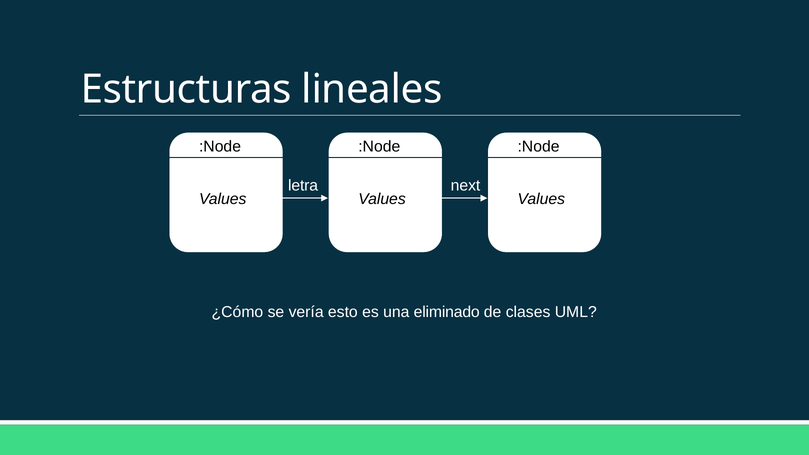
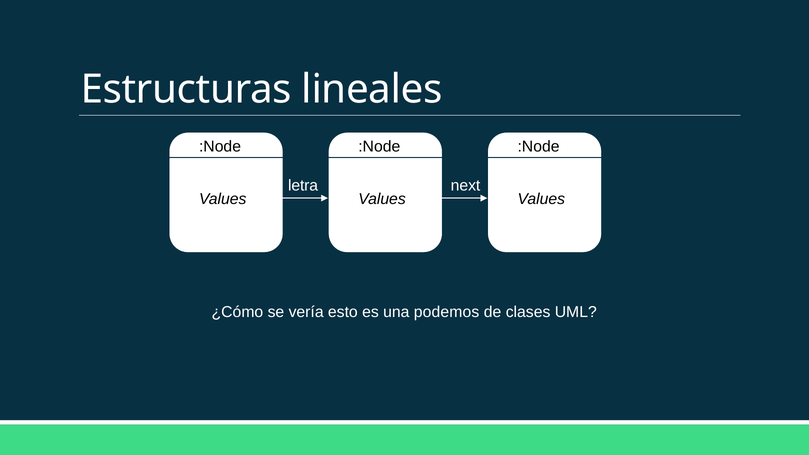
eliminado: eliminado -> podemos
